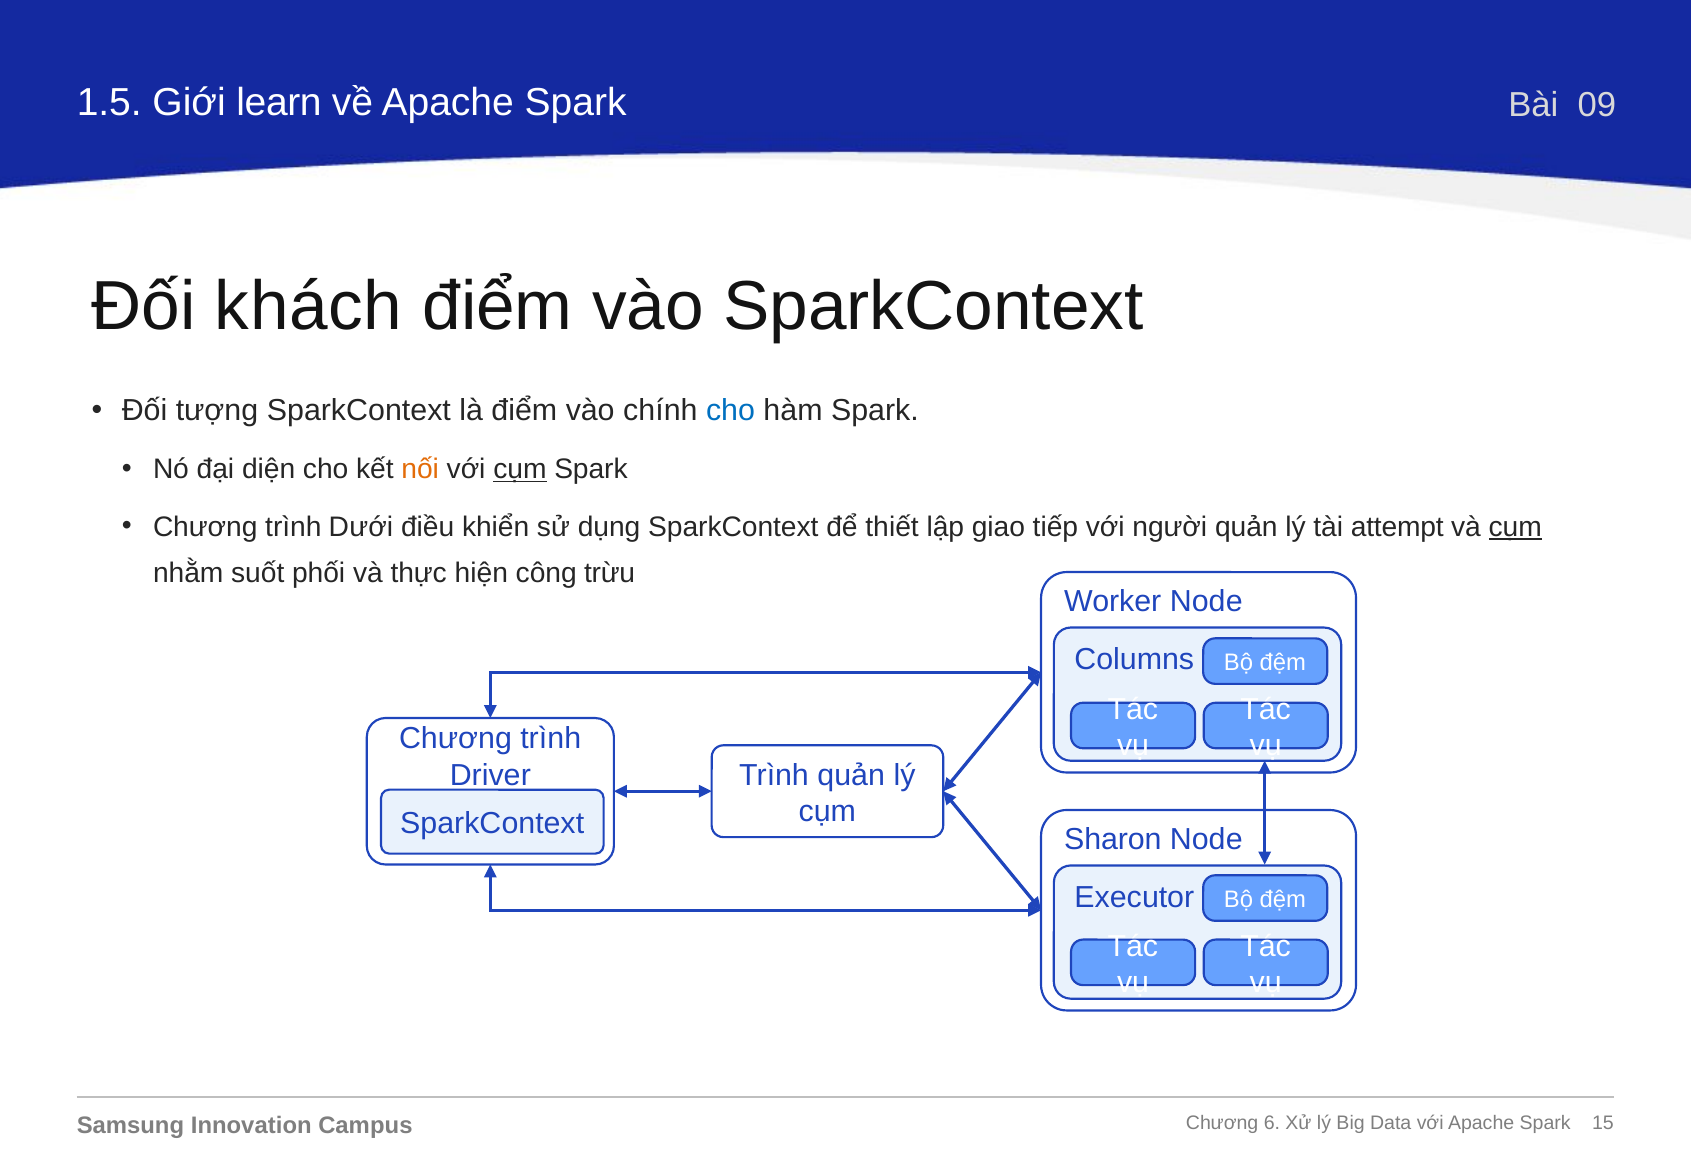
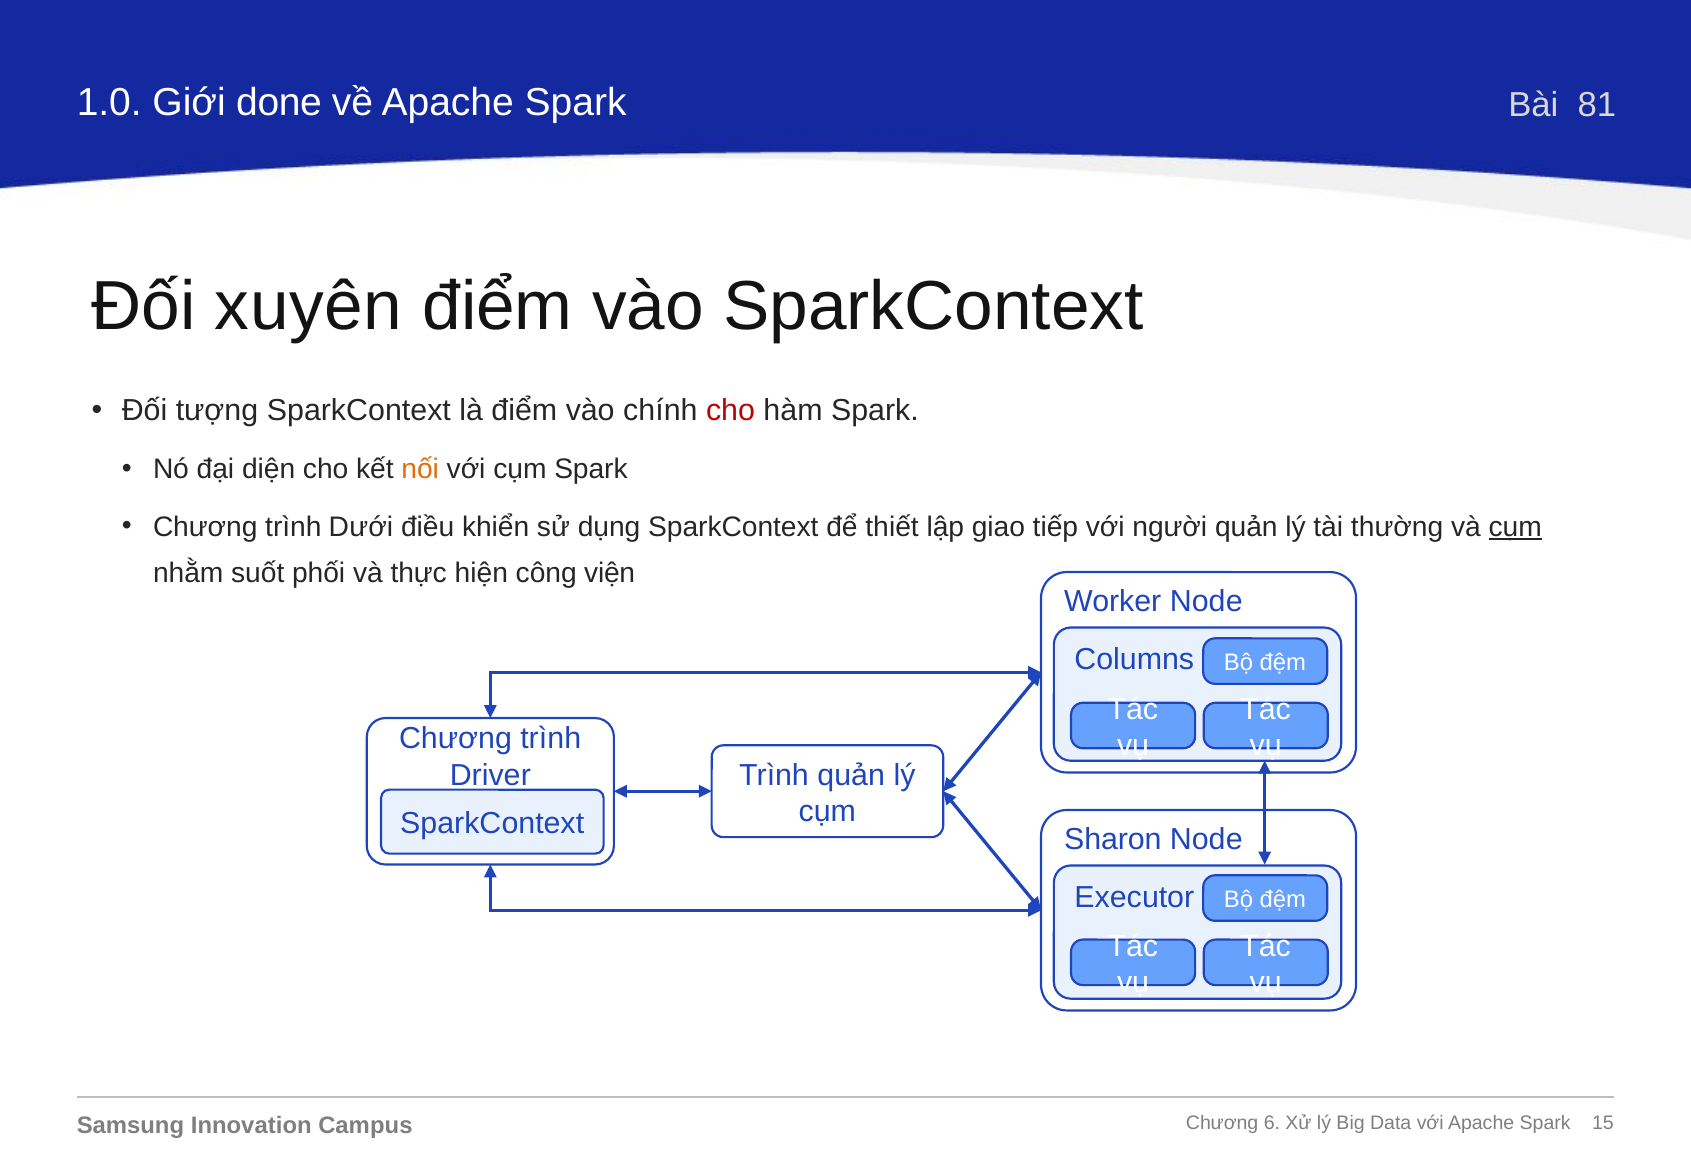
1.5: 1.5 -> 1.0
learn: learn -> done
09: 09 -> 81
khách: khách -> xuyên
cho at (731, 411) colour: blue -> red
cụm at (520, 469) underline: present -> none
attempt: attempt -> thường
trừu: trừu -> viện
